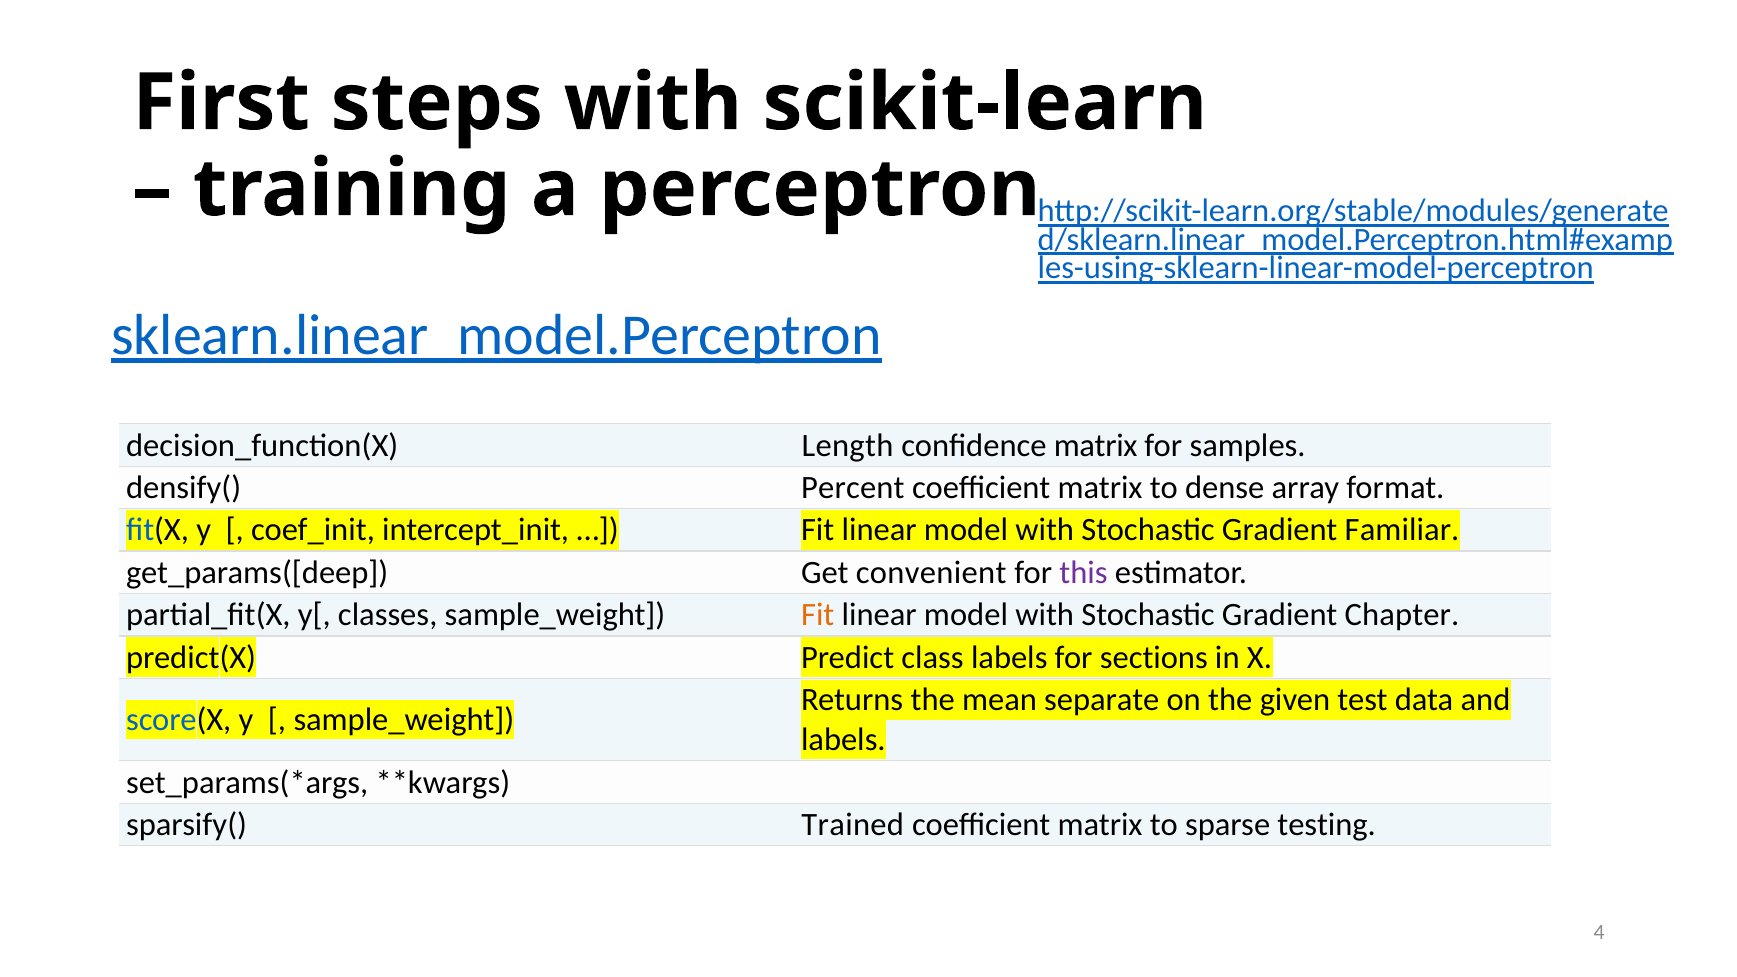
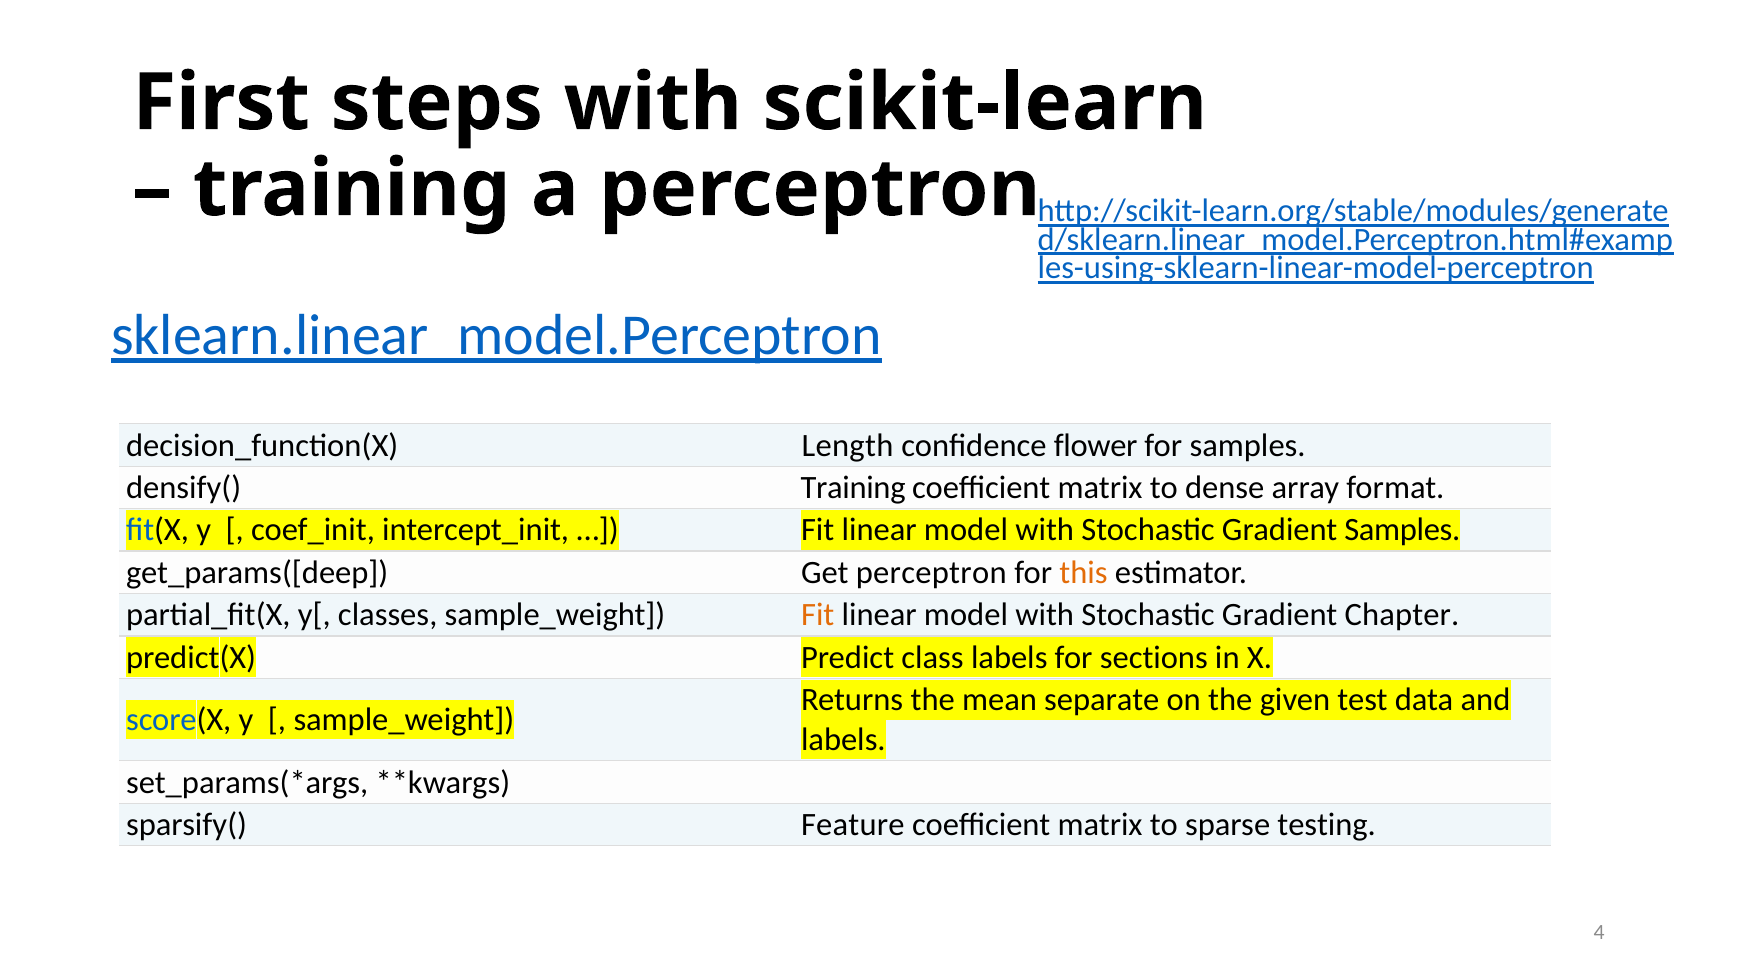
confidence matrix: matrix -> flower
densify( Percent: Percent -> Training
Gradient Familiar: Familiar -> Samples
Get convenient: convenient -> perceptron
this colour: purple -> orange
Trained: Trained -> Feature
